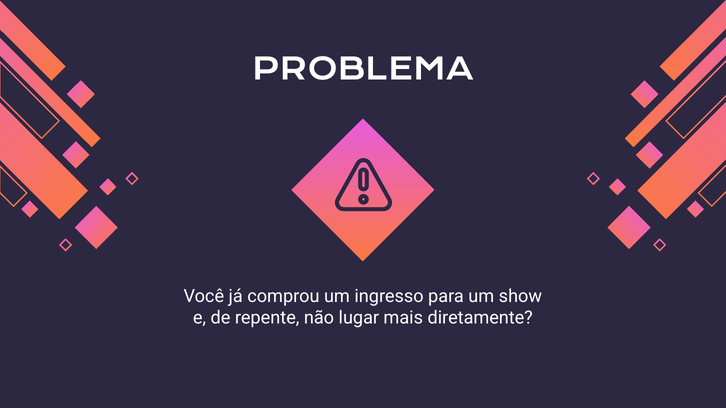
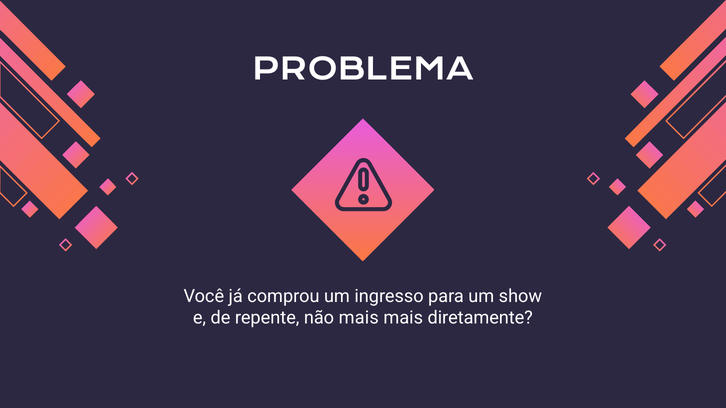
não lugar: lugar -> mais
